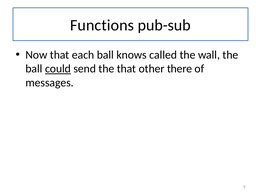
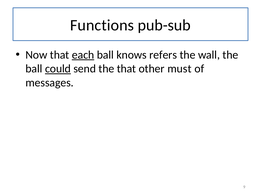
each underline: none -> present
called: called -> refers
there: there -> must
